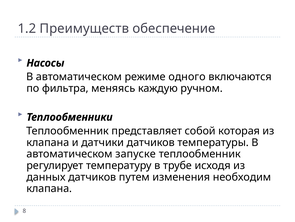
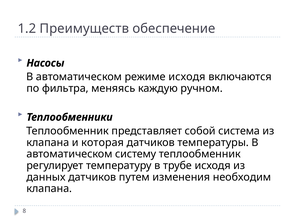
режиме одного: одного -> исходя
которая: которая -> система
датчики: датчики -> которая
запуске: запуске -> систему
